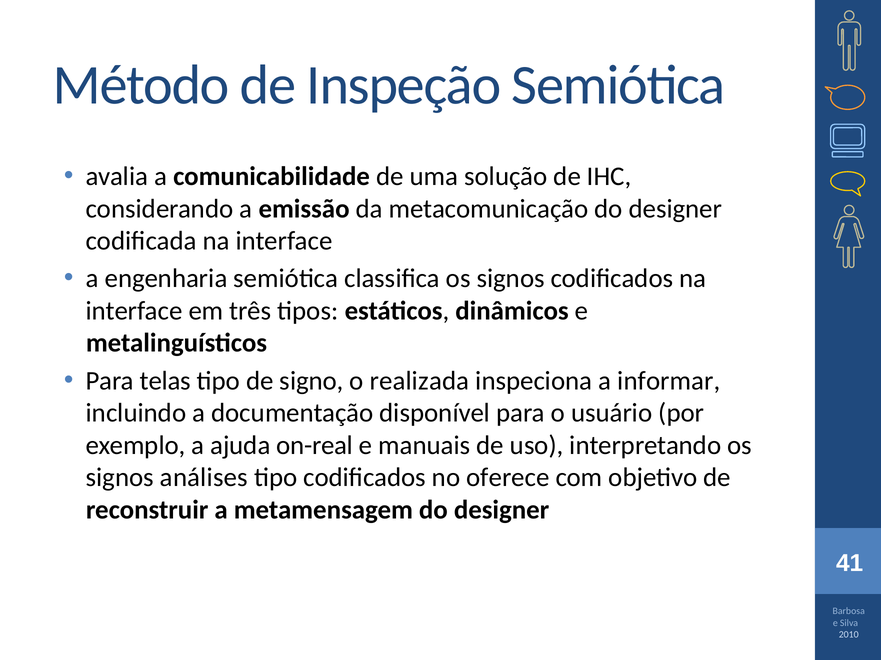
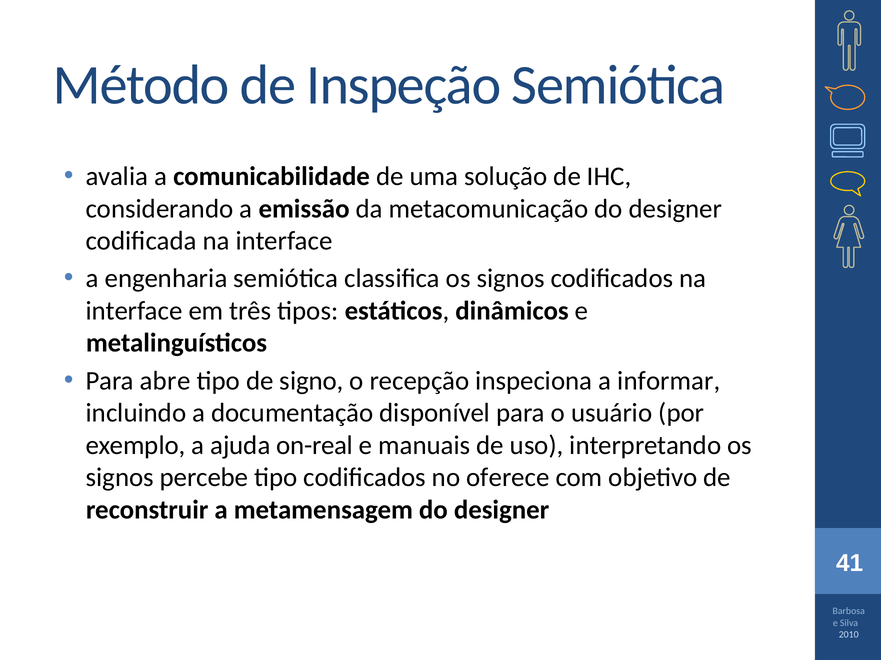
telas: telas -> abre
realizada: realizada -> recepção
análises: análises -> percebe
